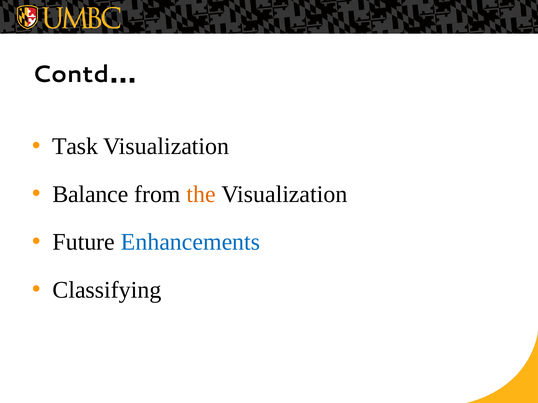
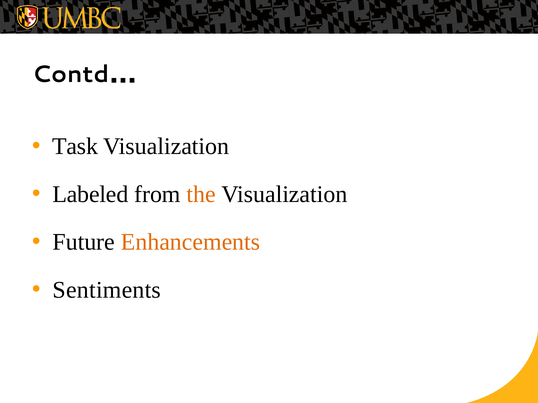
Balance: Balance -> Labeled
Enhancements colour: blue -> orange
Classifying: Classifying -> Sentiments
